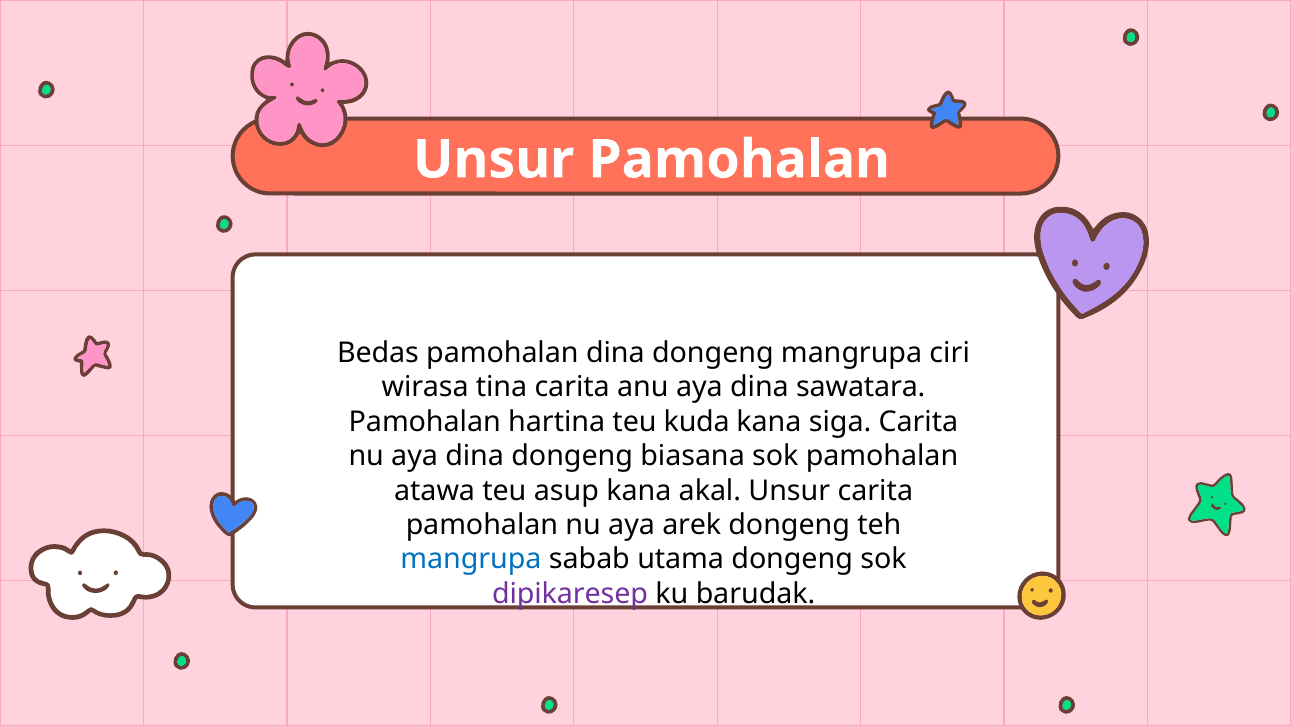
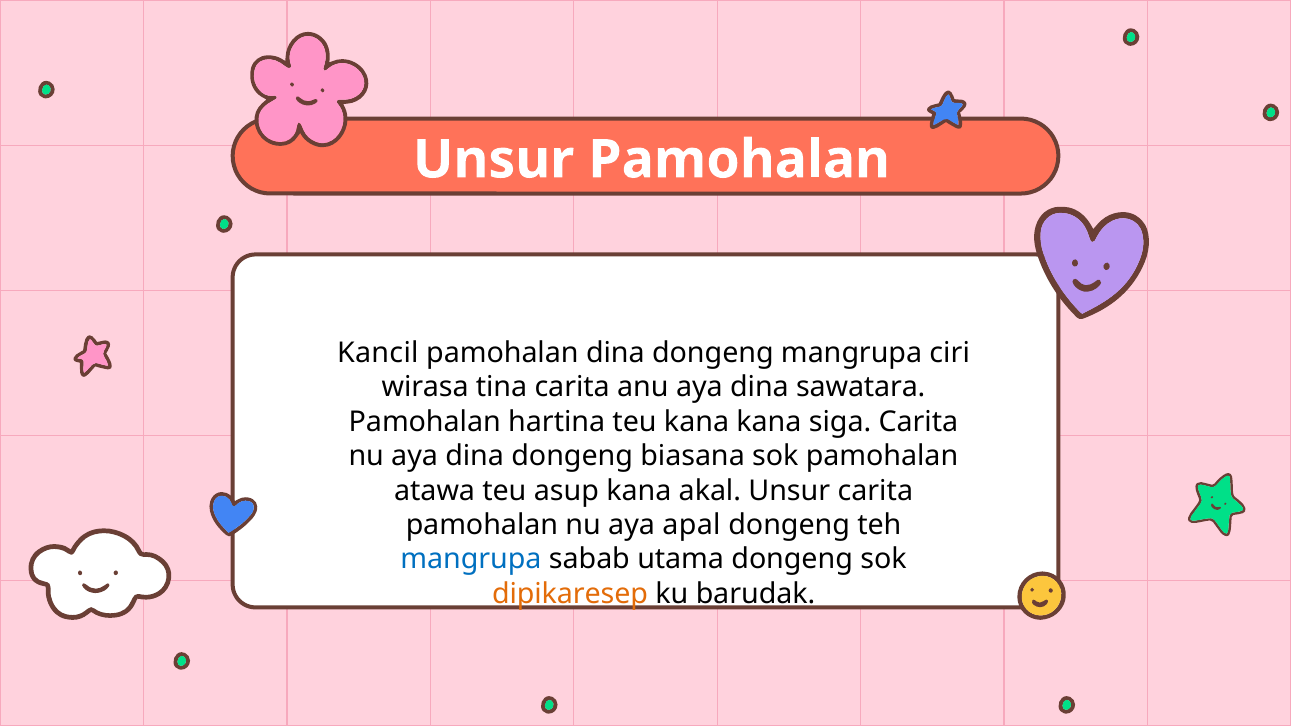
Bedas: Bedas -> Kancil
teu kuda: kuda -> kana
arek: arek -> apal
dipikaresep colour: purple -> orange
